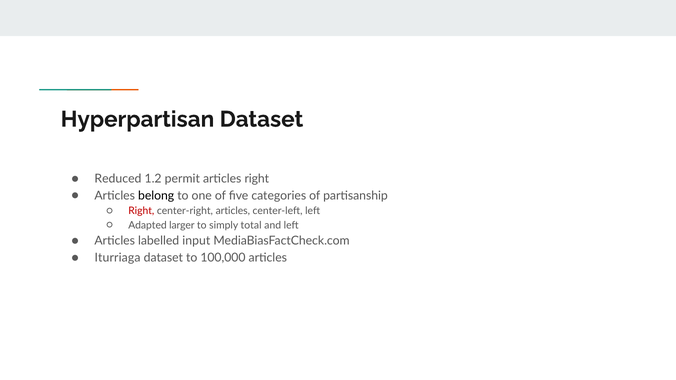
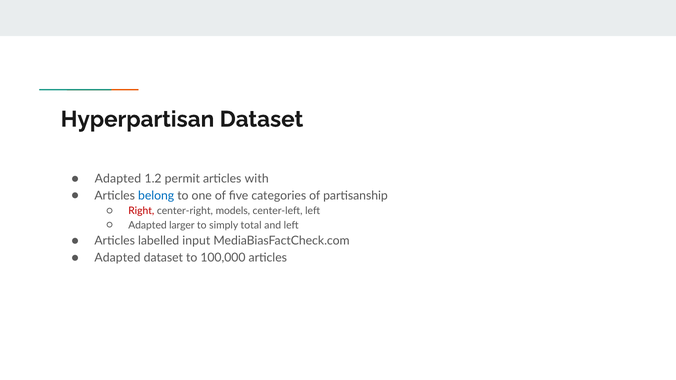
Reduced at (118, 179): Reduced -> Adapted
articles right: right -> with
belong colour: black -> blue
center-right articles: articles -> models
Iturriaga at (118, 258): Iturriaga -> Adapted
